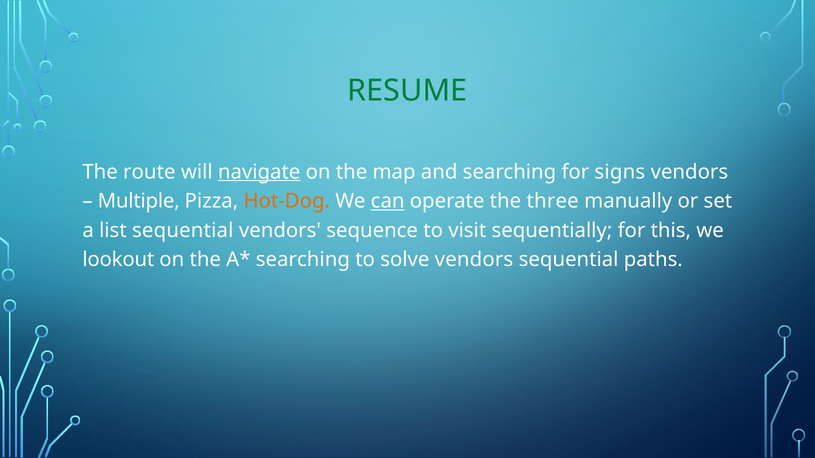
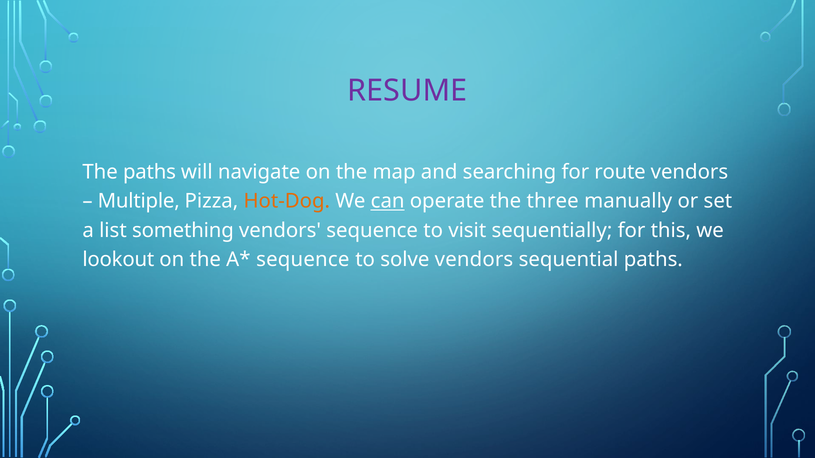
RESUME colour: green -> purple
The route: route -> paths
navigate underline: present -> none
signs: signs -> route
list sequential: sequential -> something
searching at (303, 260): searching -> sequence
